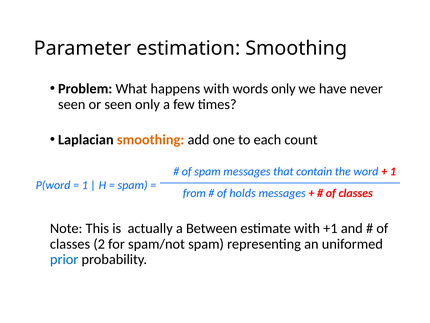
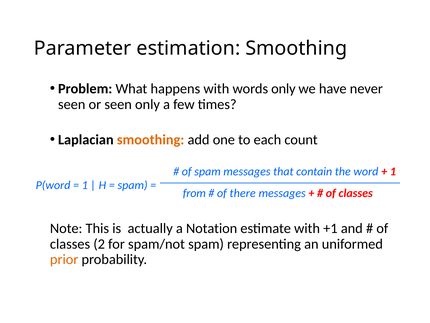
holds: holds -> there
Between: Between -> Notation
prior colour: blue -> orange
